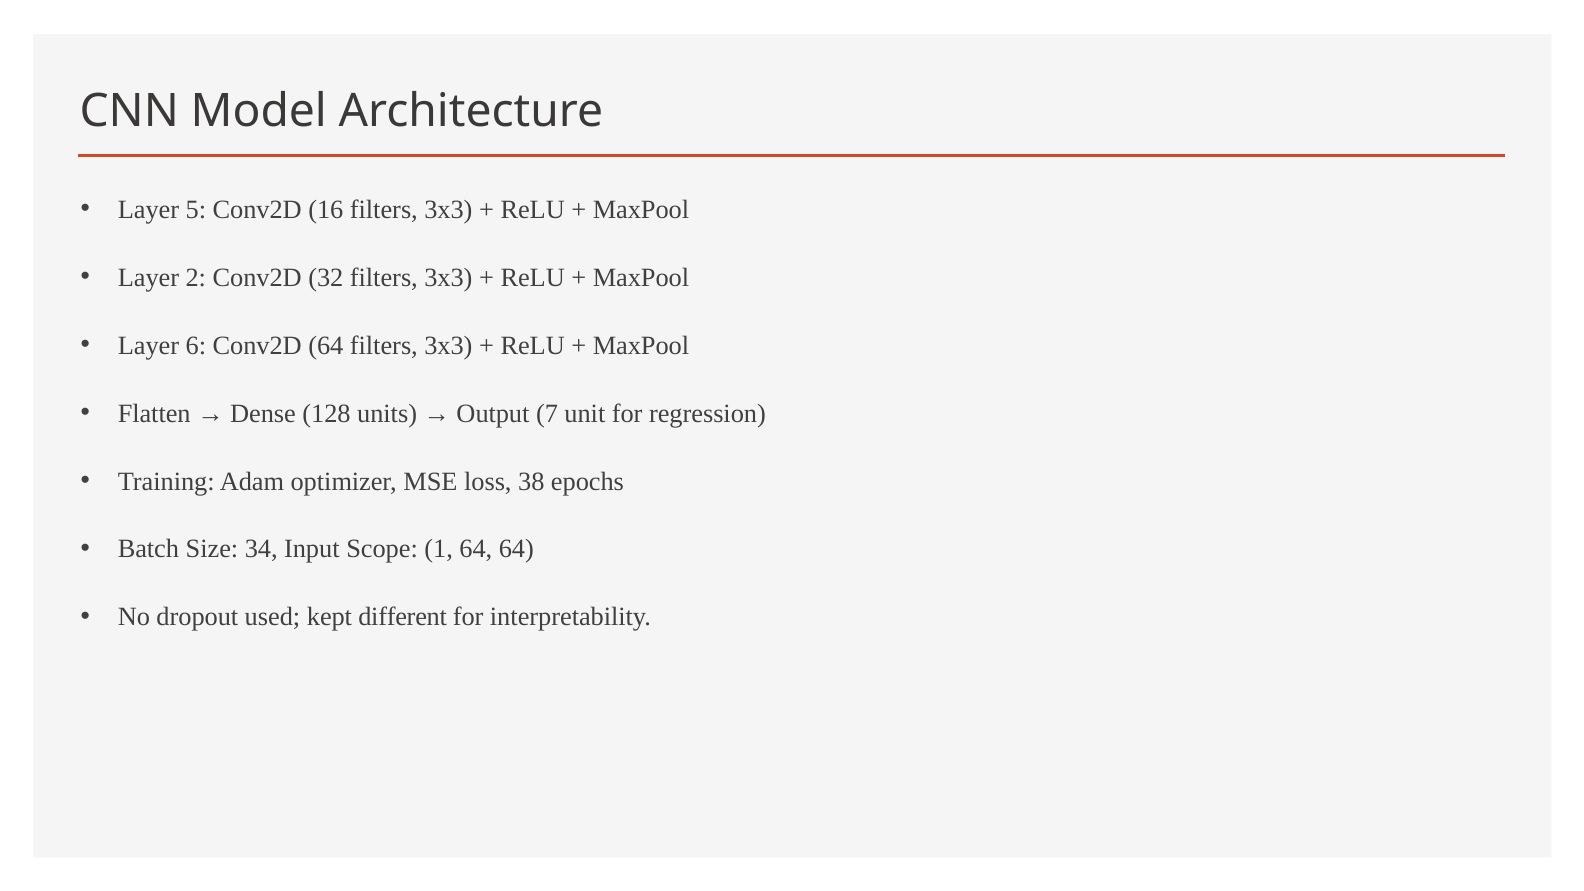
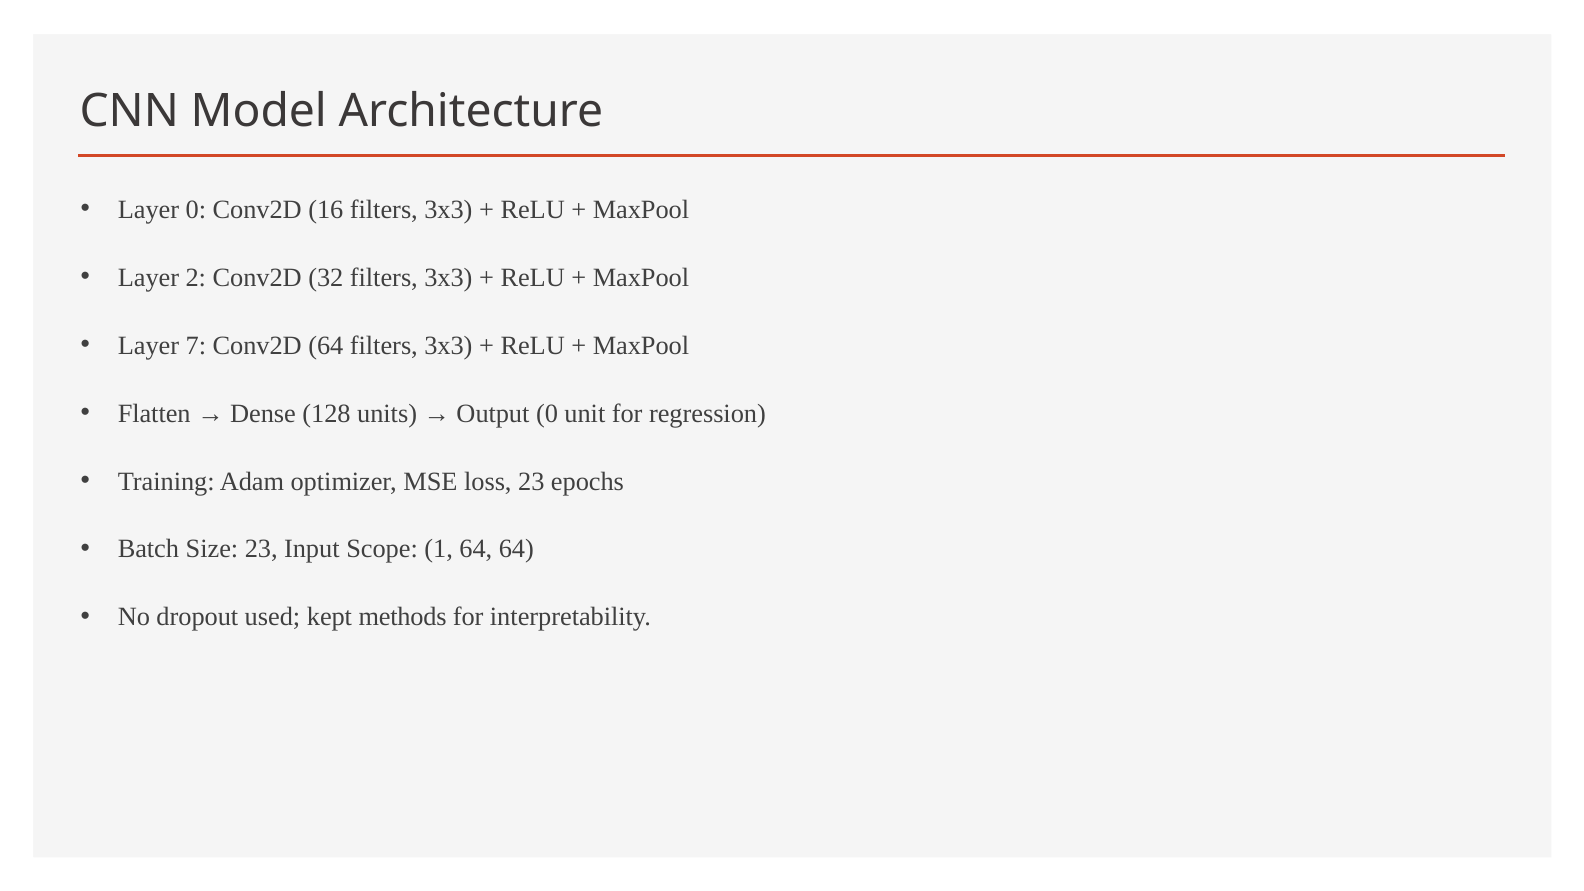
Layer 5: 5 -> 0
6: 6 -> 7
Output 7: 7 -> 0
loss 38: 38 -> 23
Size 34: 34 -> 23
different: different -> methods
